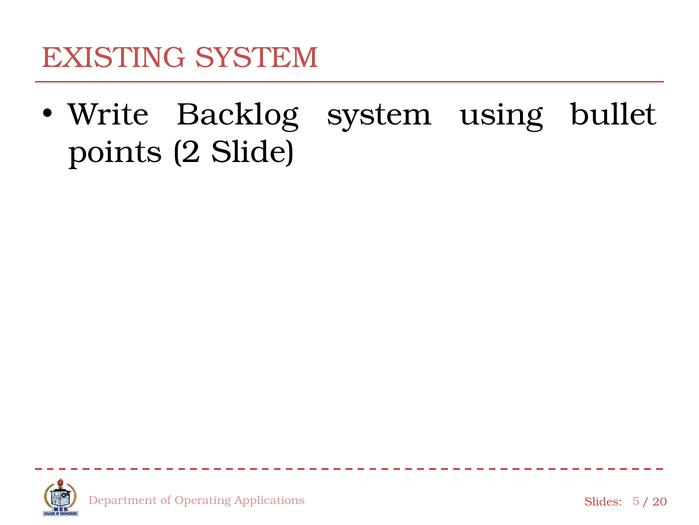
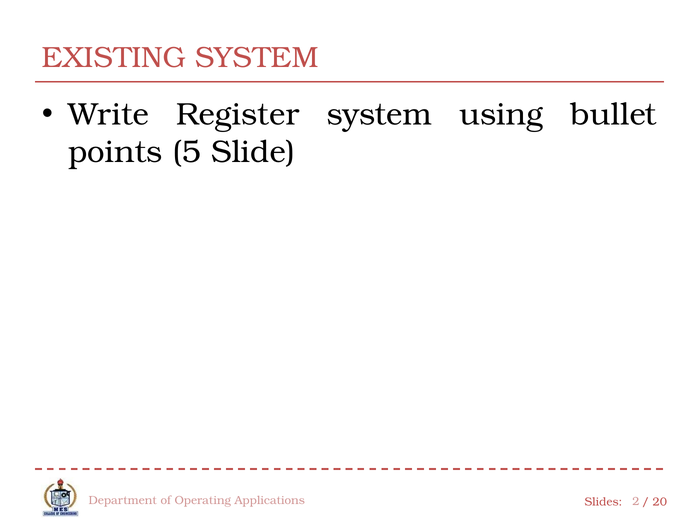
Backlog: Backlog -> Register
2: 2 -> 5
5: 5 -> 2
